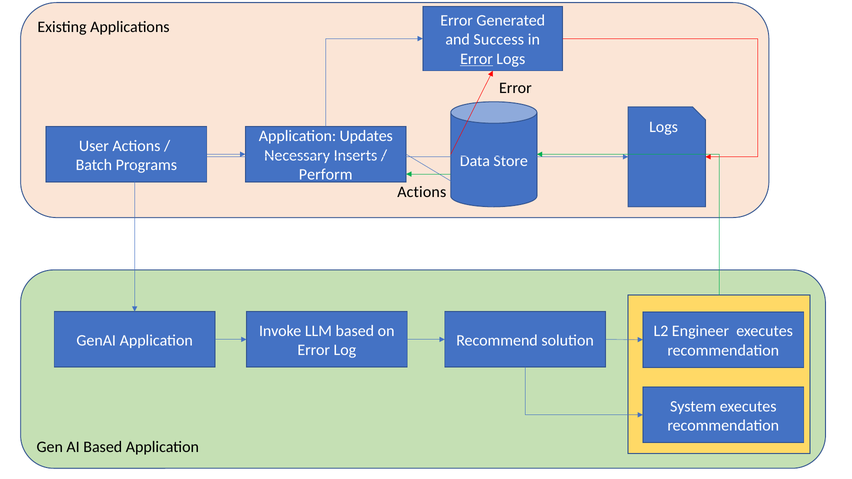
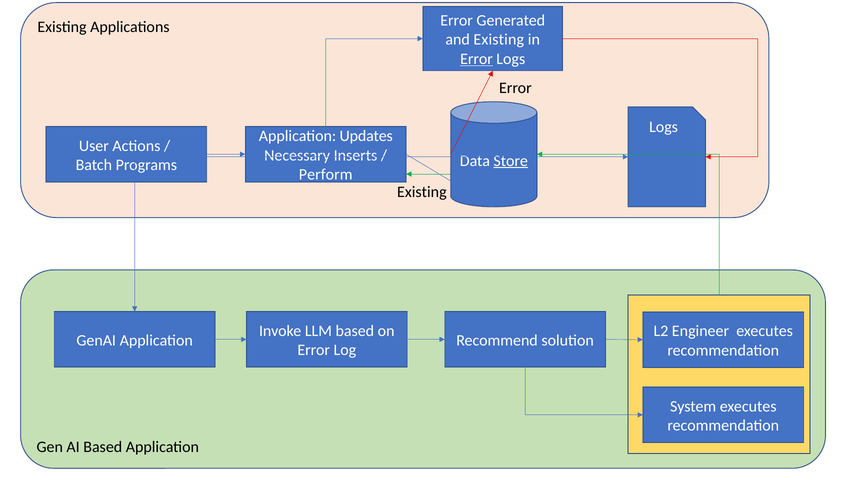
and Success: Success -> Existing
Store underline: none -> present
Actions at (422, 192): Actions -> Existing
